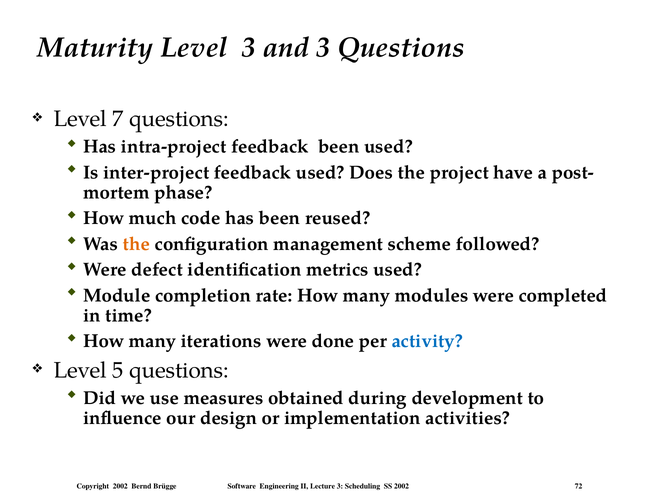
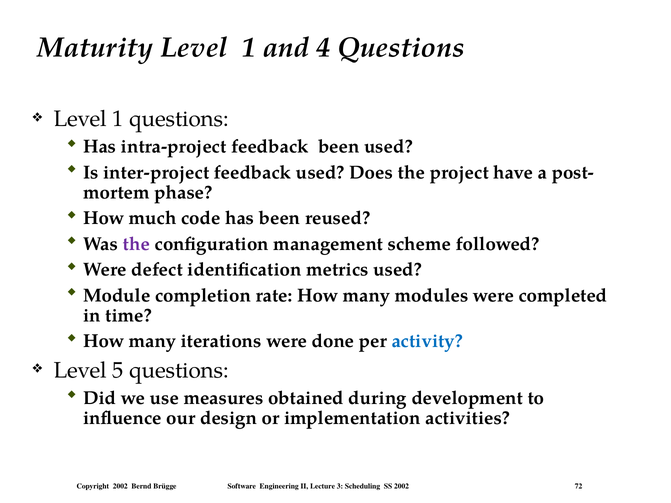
Maturity Level 3: 3 -> 1
and 3: 3 -> 4
7 at (118, 119): 7 -> 1
the at (136, 244) colour: orange -> purple
